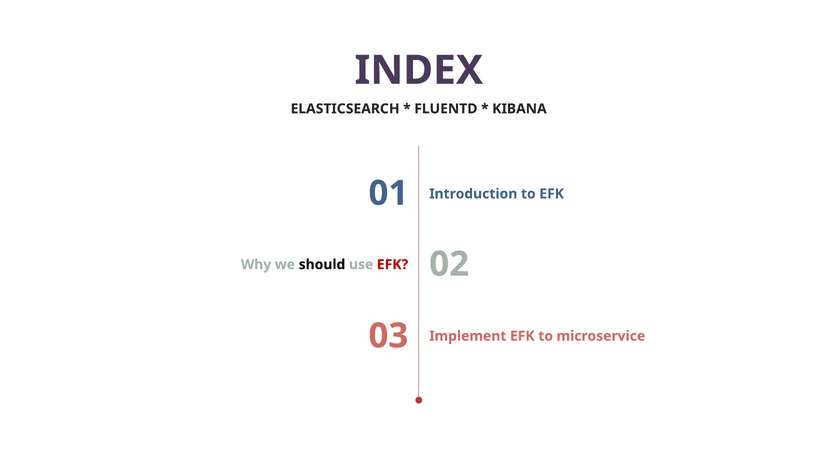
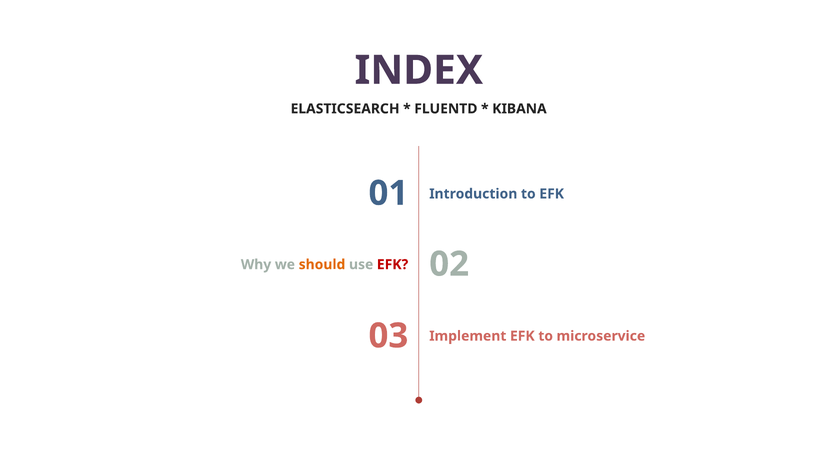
should colour: black -> orange
